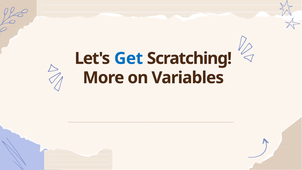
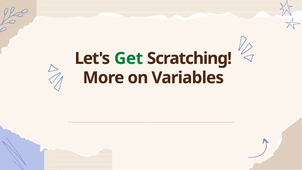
Get colour: blue -> green
